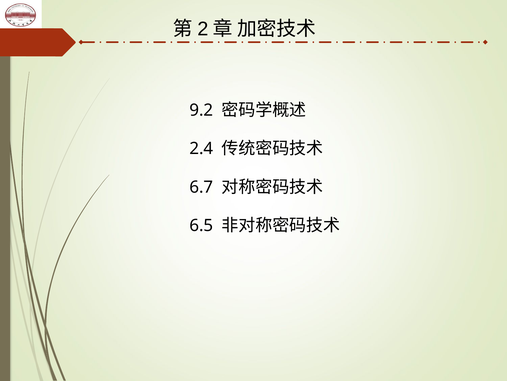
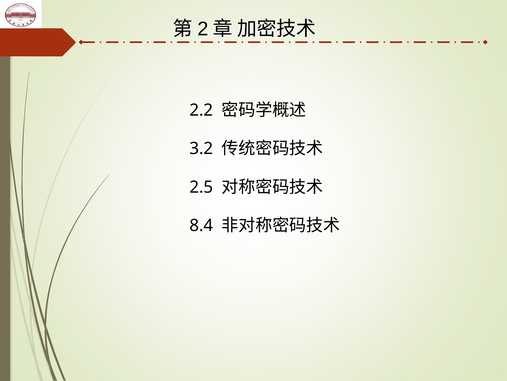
9.2: 9.2 -> 2.2
2.4: 2.4 -> 3.2
6.7: 6.7 -> 2.5
6.5: 6.5 -> 8.4
